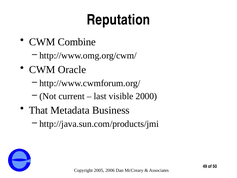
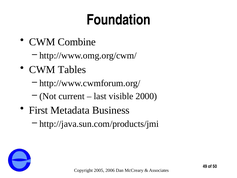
Reputation: Reputation -> Foundation
Oracle: Oracle -> Tables
That: That -> First
